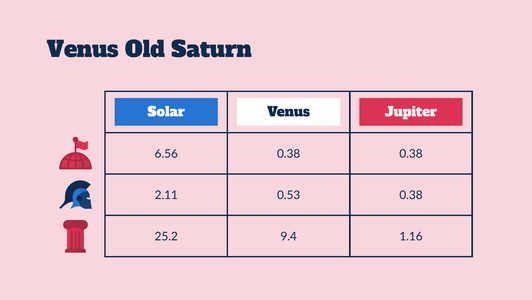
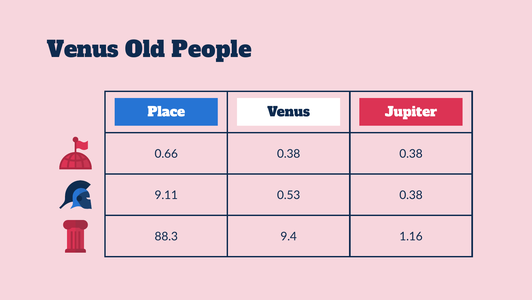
Saturn: Saturn -> People
Solar: Solar -> Place
6.56: 6.56 -> 0.66
2.11: 2.11 -> 9.11
25.2: 25.2 -> 88.3
